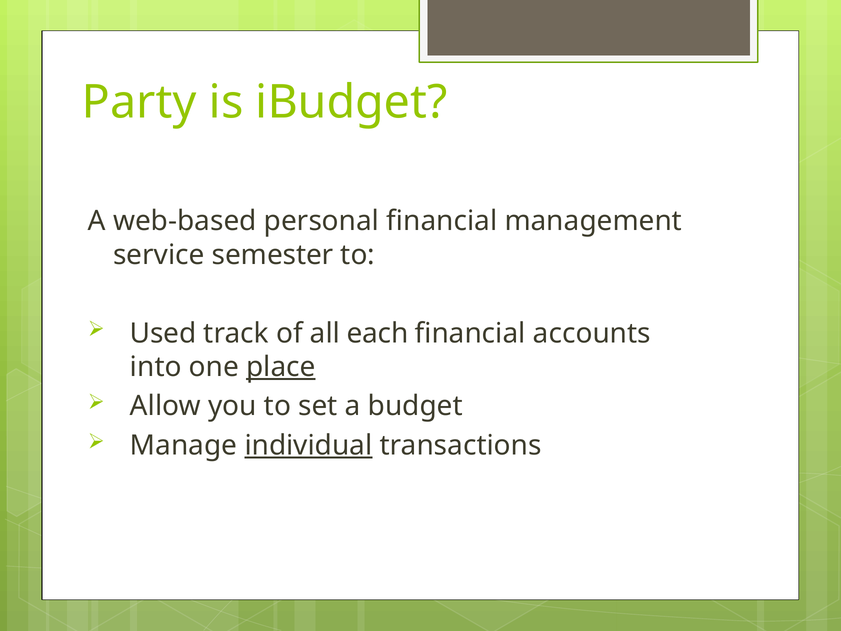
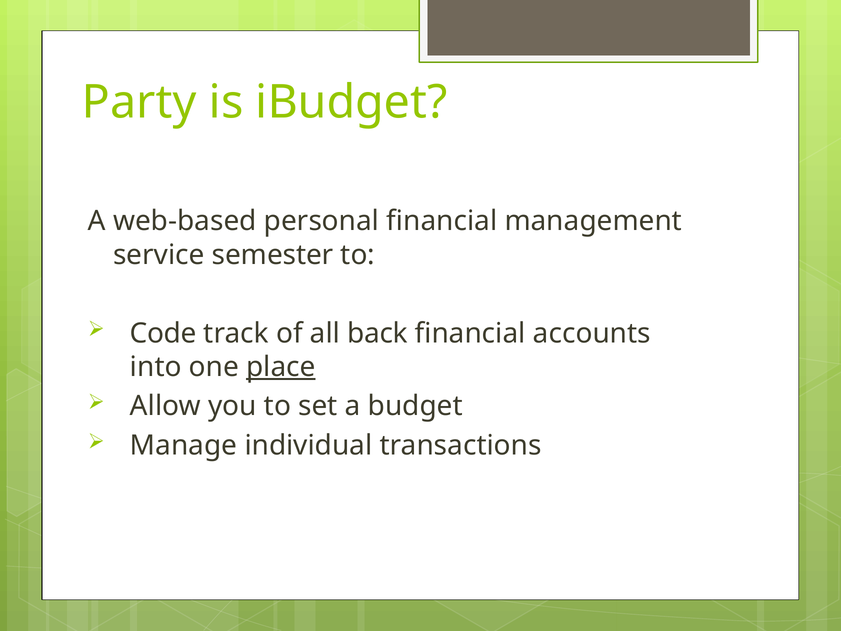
Used: Used -> Code
each: each -> back
individual underline: present -> none
